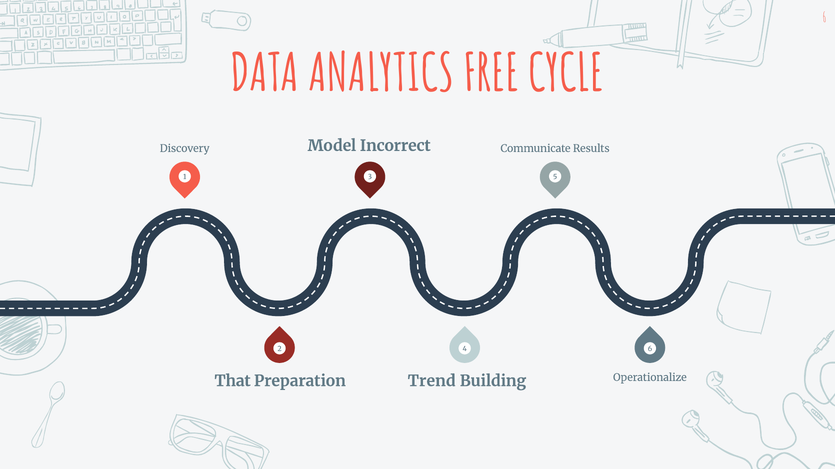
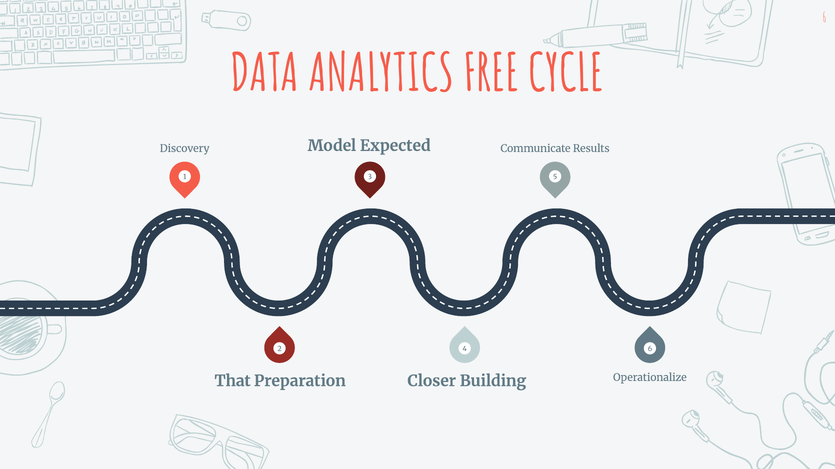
Incorrect: Incorrect -> Expected
Trend: Trend -> Closer
